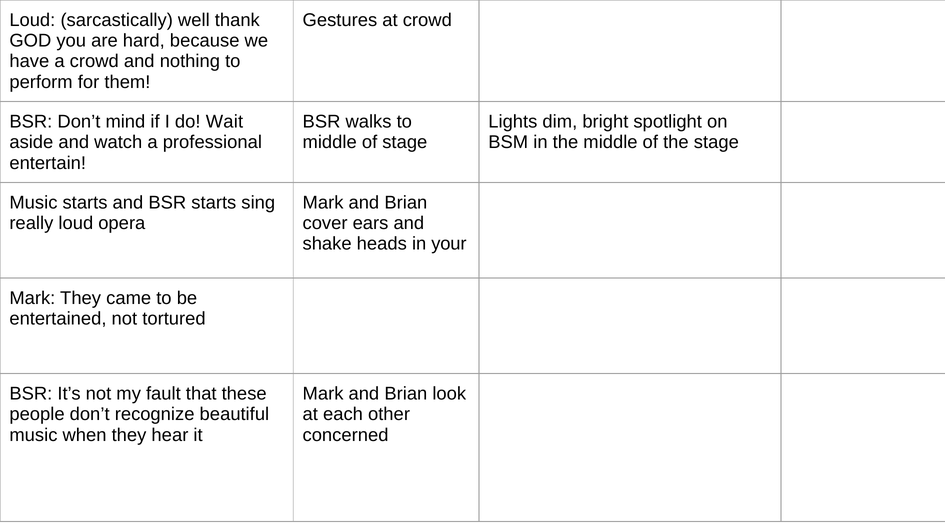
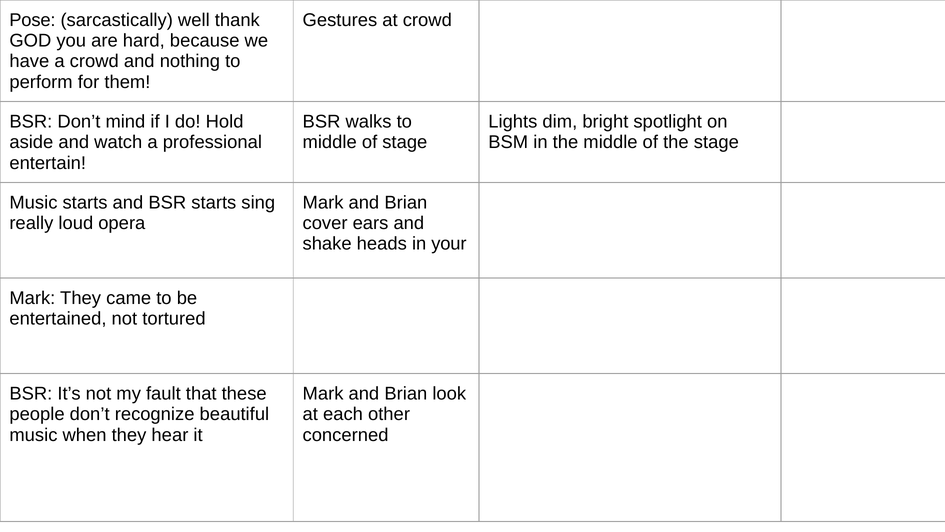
Loud at (32, 20): Loud -> Pose
Wait: Wait -> Hold
